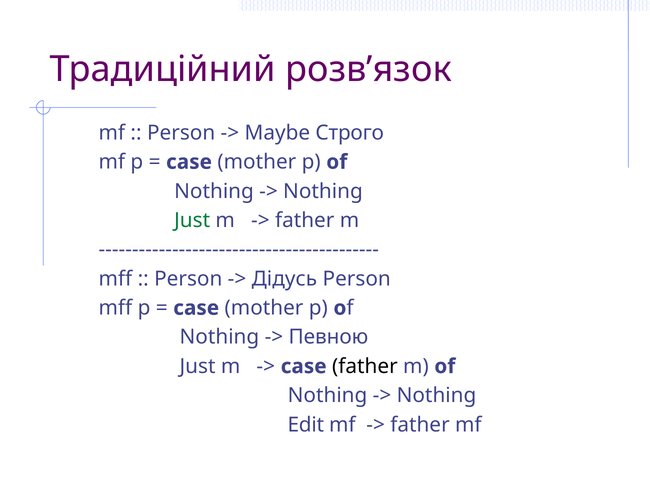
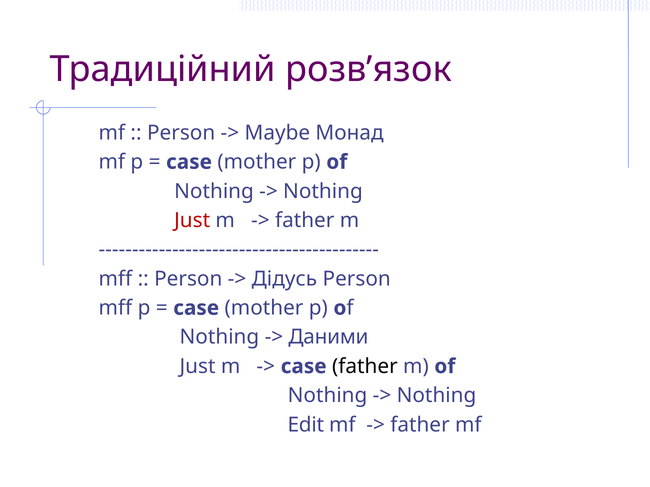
Строго: Строго -> Монад
Just at (192, 221) colour: green -> red
Певною: Певною -> Даними
